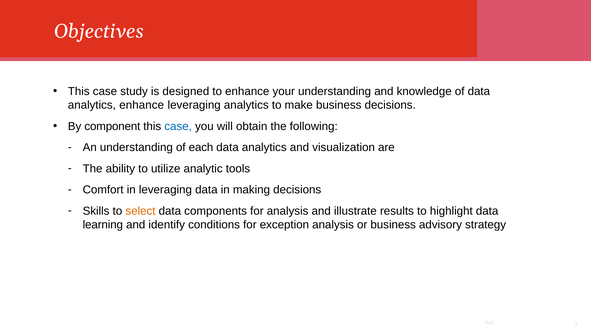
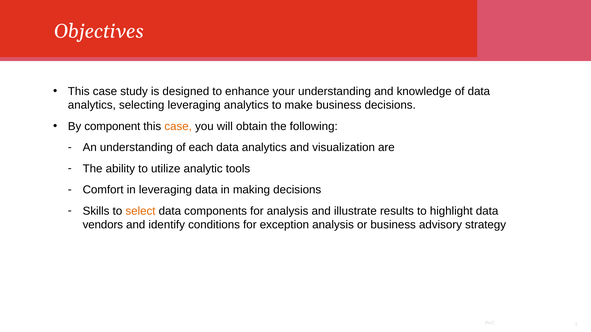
analytics enhance: enhance -> selecting
case at (178, 127) colour: blue -> orange
learning: learning -> vendors
